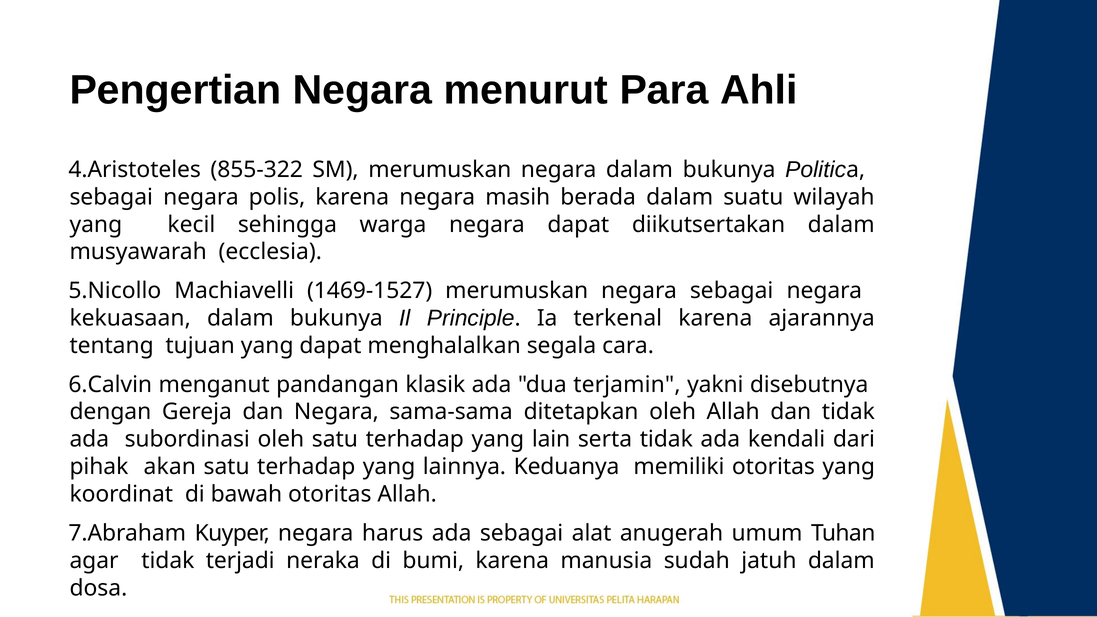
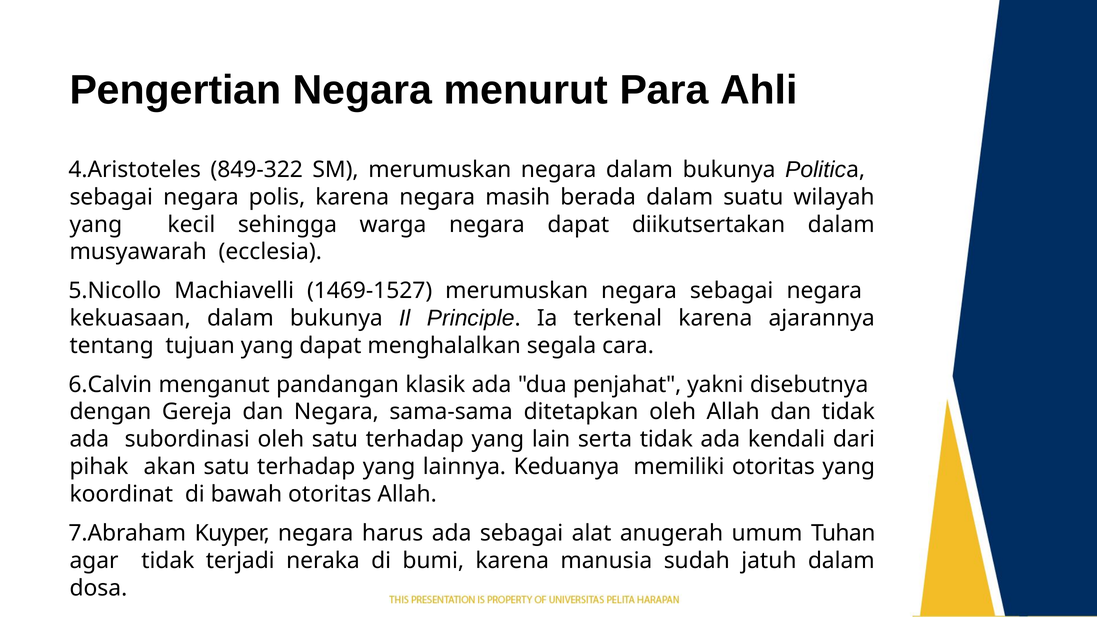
855-322: 855-322 -> 849-322
terjamin: terjamin -> penjahat
